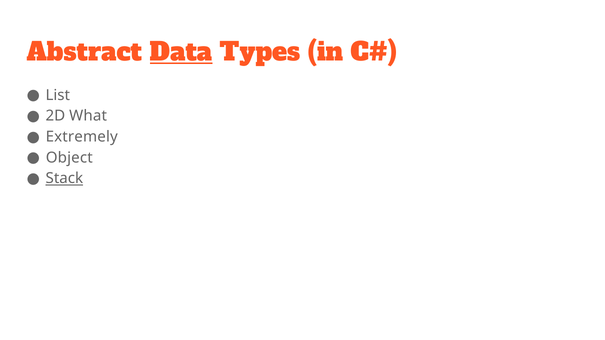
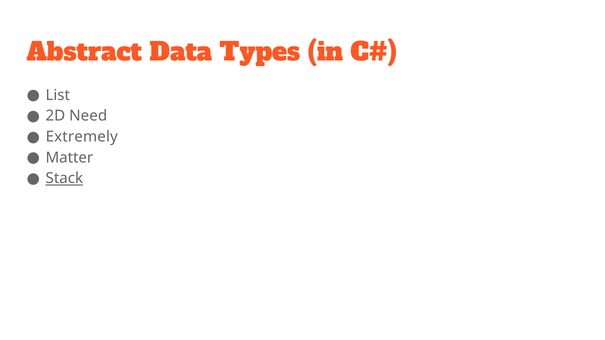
Data underline: present -> none
What: What -> Need
Object: Object -> Matter
